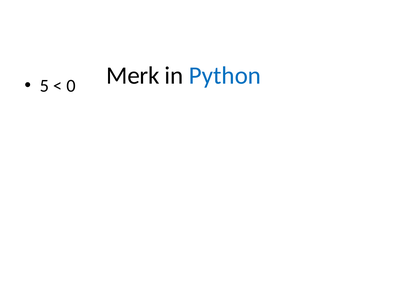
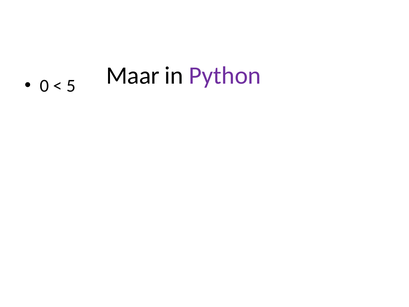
Merk: Merk -> Maar
Python colour: blue -> purple
5: 5 -> 0
0: 0 -> 5
